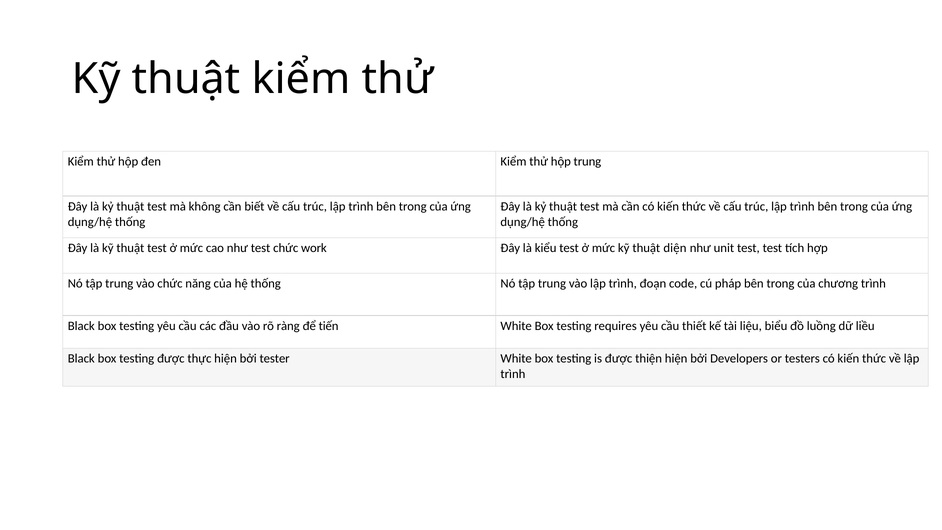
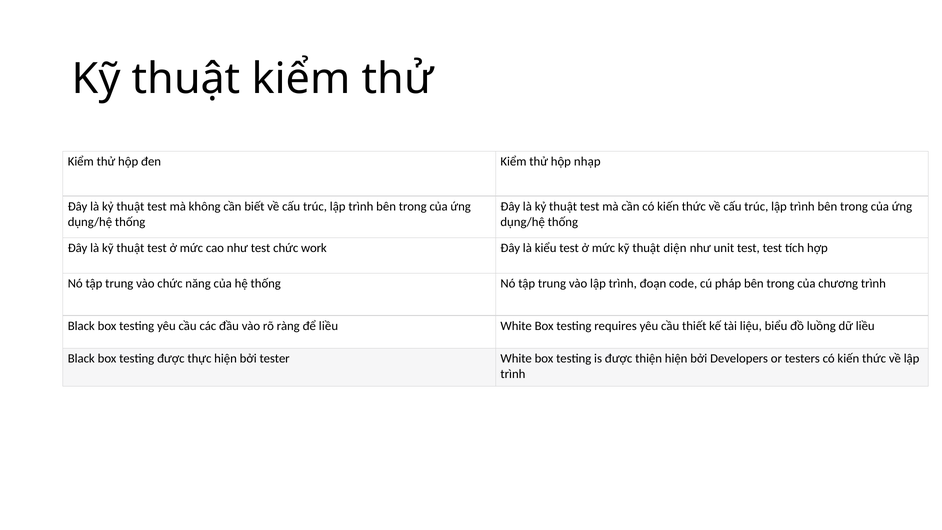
hộp trung: trung -> nhạp
để tiến: tiến -> liều
